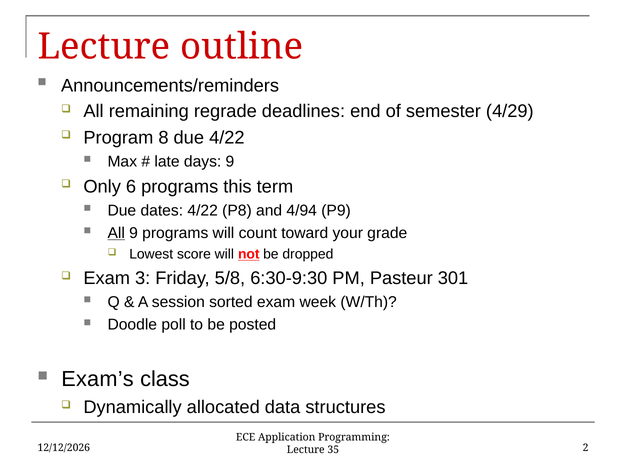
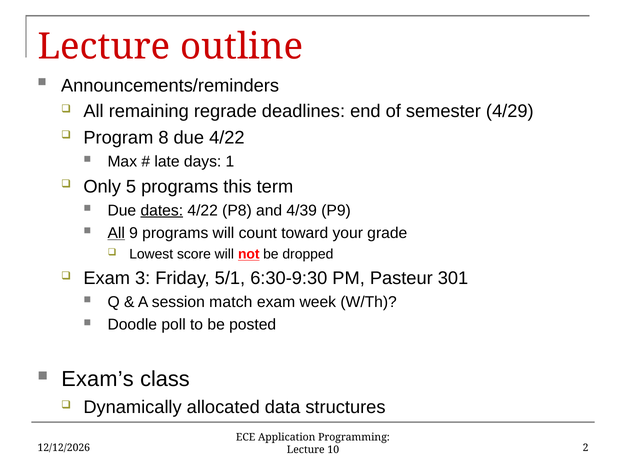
days 9: 9 -> 1
6: 6 -> 5
dates underline: none -> present
4/94: 4/94 -> 4/39
5/8: 5/8 -> 5/1
sorted: sorted -> match
35: 35 -> 10
